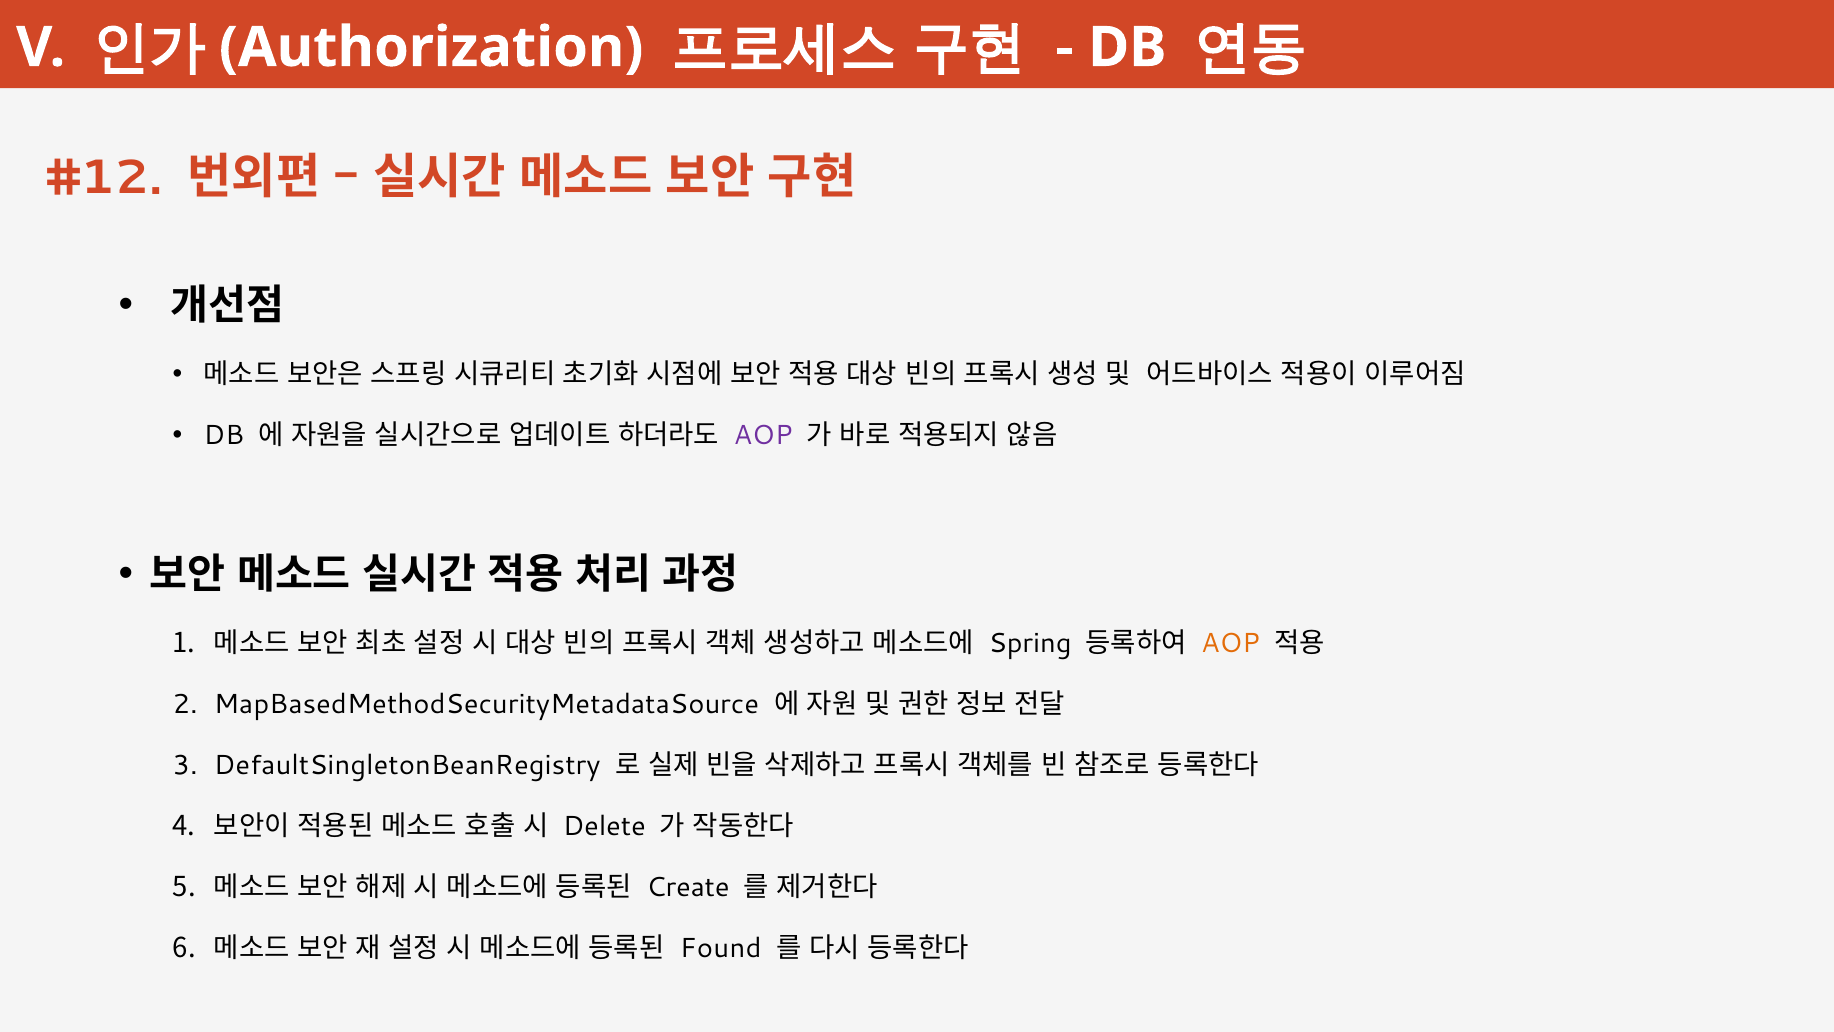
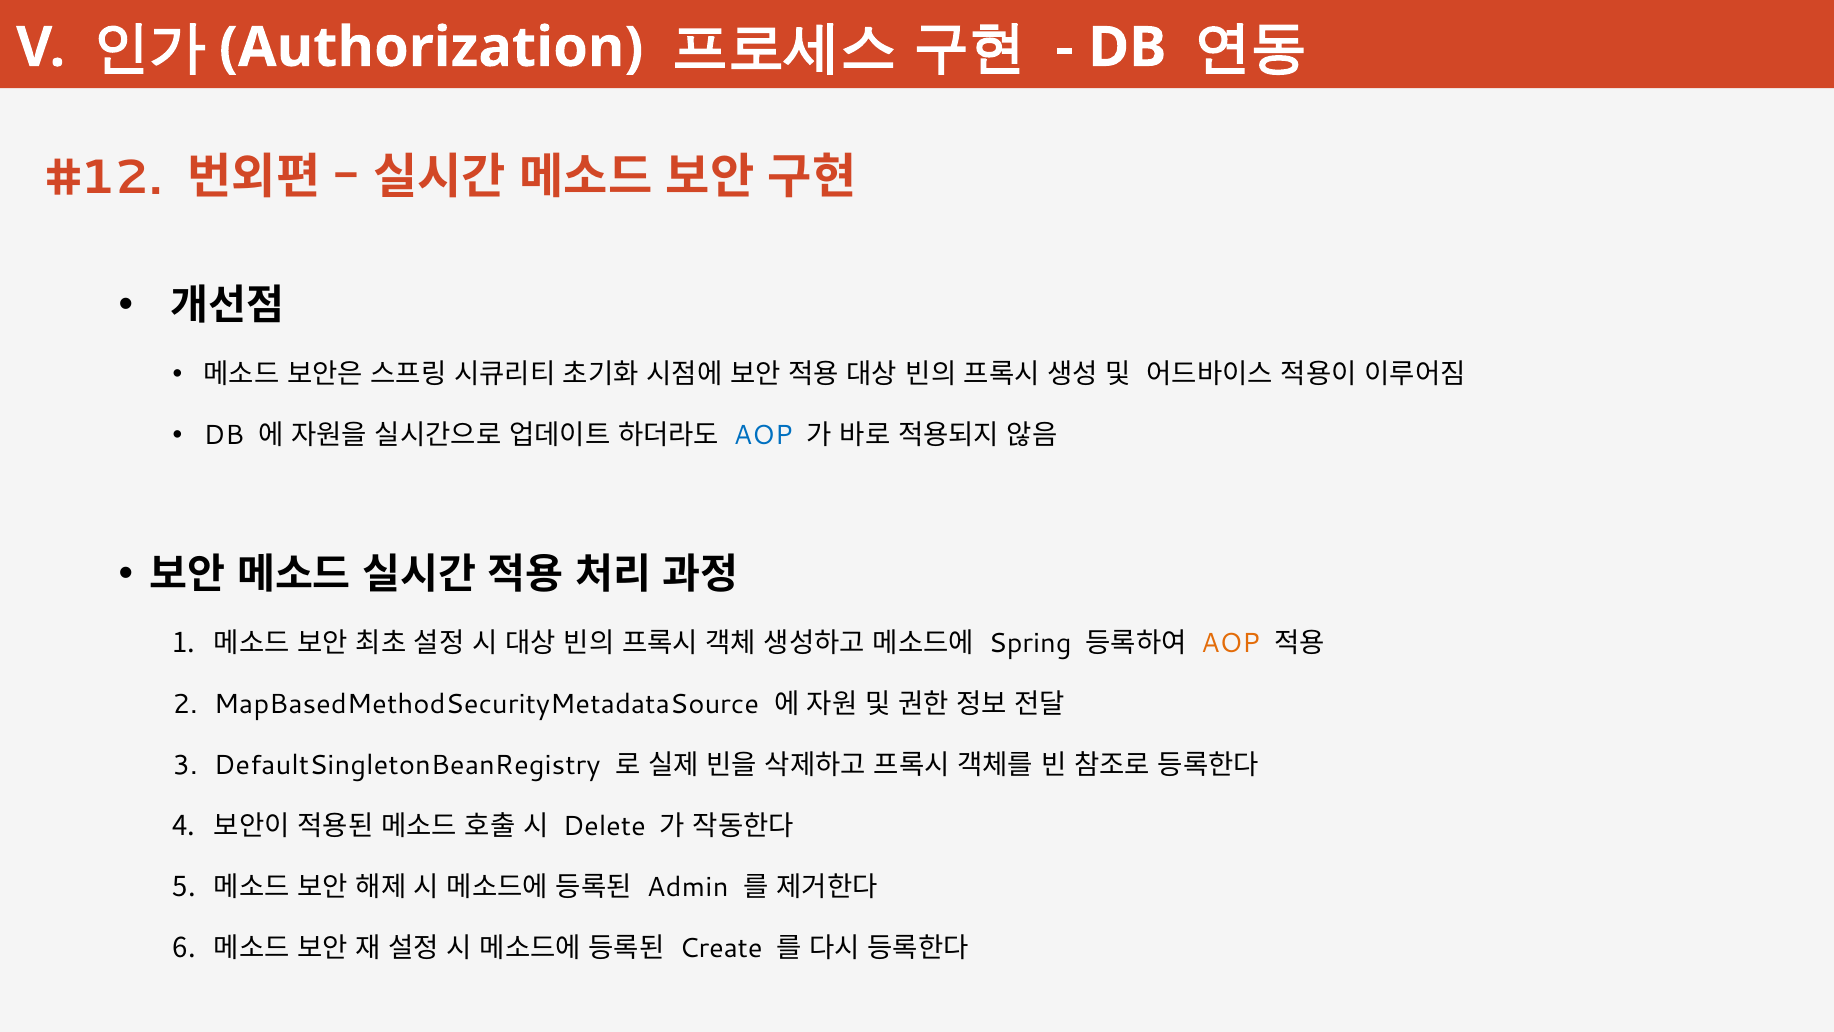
AOP at (763, 435) colour: purple -> blue
Create: Create -> Admin
Found: Found -> Create
